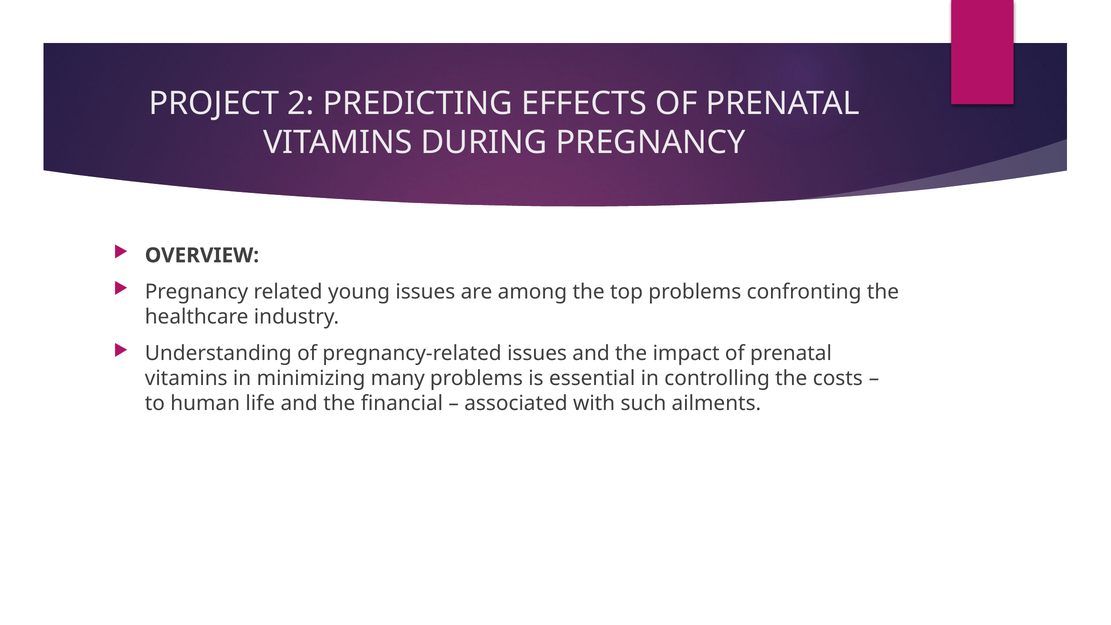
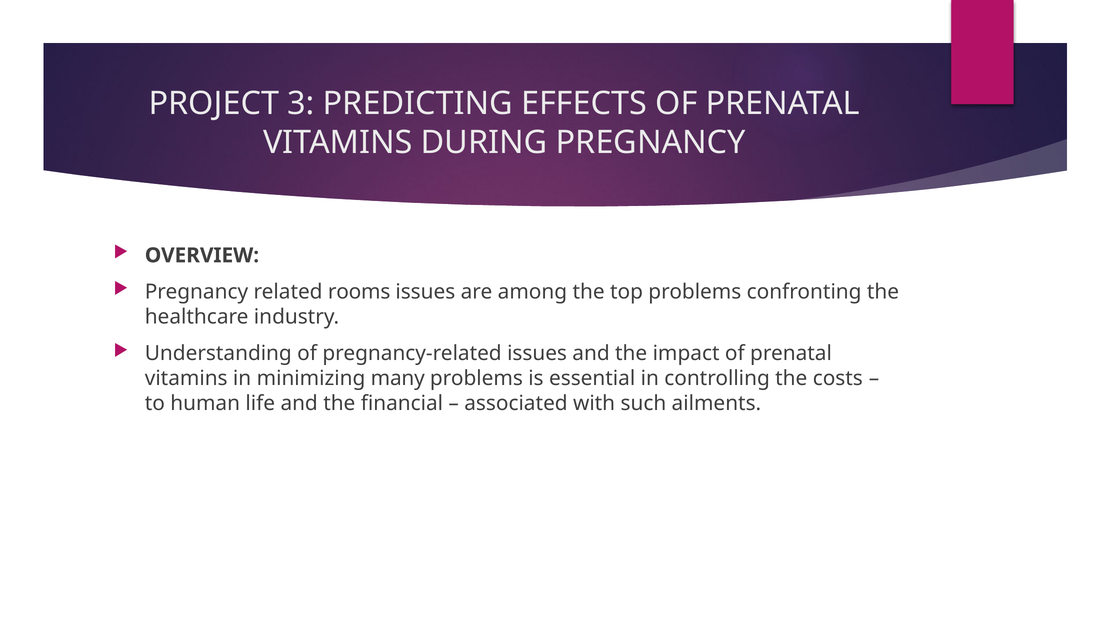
2: 2 -> 3
young: young -> rooms
